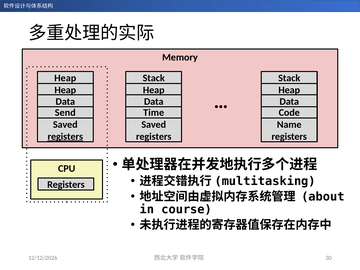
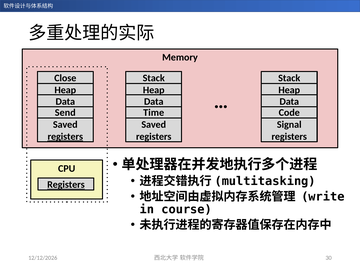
Heap at (65, 78): Heap -> Close
Name: Name -> Signal
Registers at (66, 185) underline: none -> present
about: about -> write
